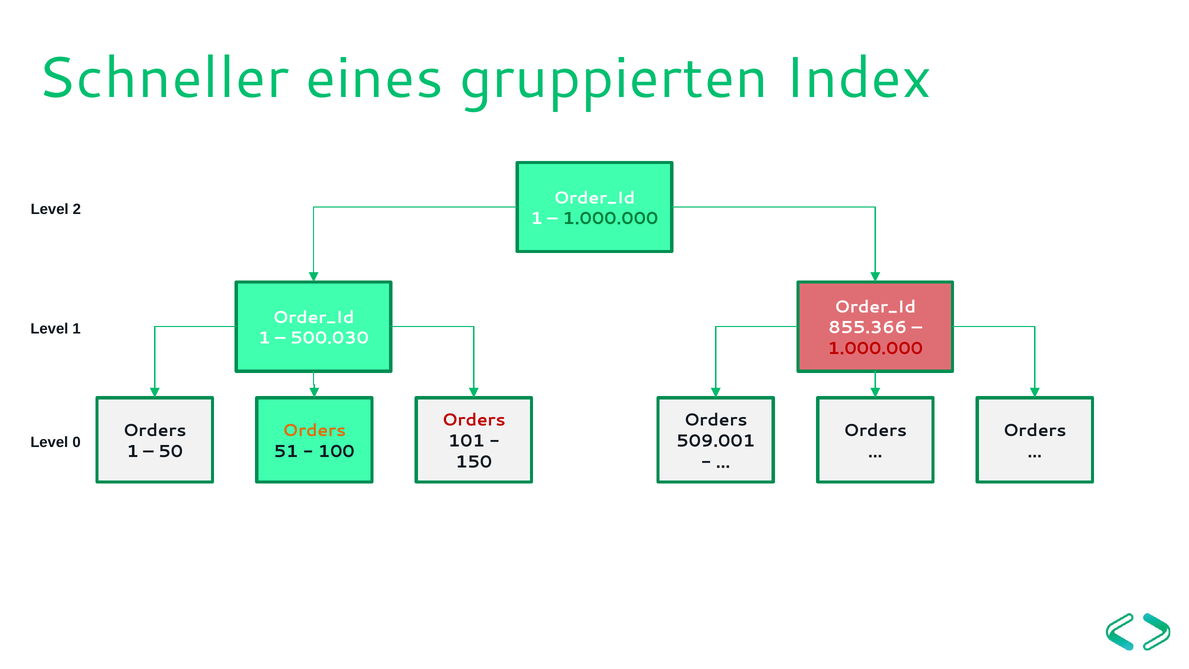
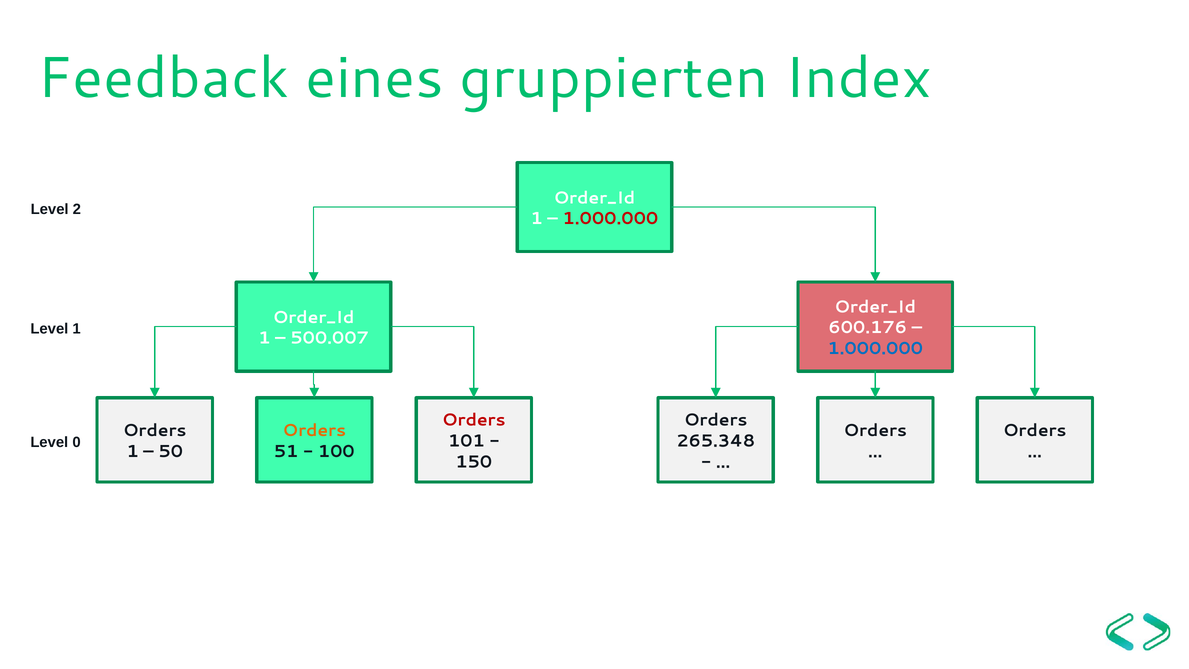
Schneller: Schneller -> Feedback
1.000.000 at (610, 219) colour: green -> red
855.366: 855.366 -> 600.176
500.030: 500.030 -> 500.007
1.000.000 at (875, 348) colour: red -> blue
509.001: 509.001 -> 265.348
